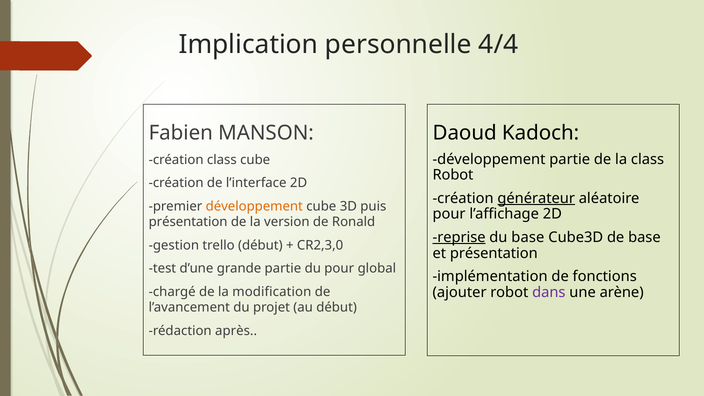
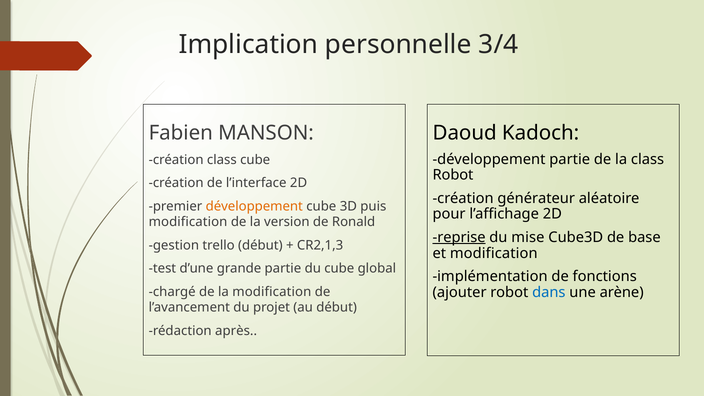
4/4: 4/4 -> 3/4
générateur underline: present -> none
présentation at (188, 222): présentation -> modification
du base: base -> mise
CR2,3,0: CR2,3,0 -> CR2,1,3
et présentation: présentation -> modification
du pour: pour -> cube
dans colour: purple -> blue
